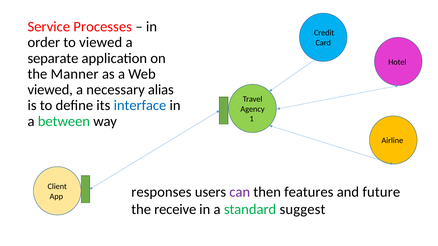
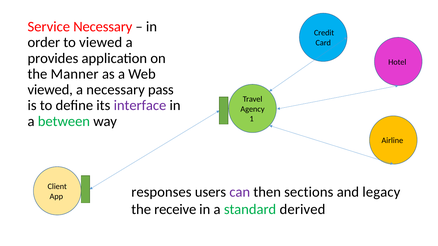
Service Processes: Processes -> Necessary
separate: separate -> provides
alias: alias -> pass
interface colour: blue -> purple
features: features -> sections
future: future -> legacy
suggest: suggest -> derived
